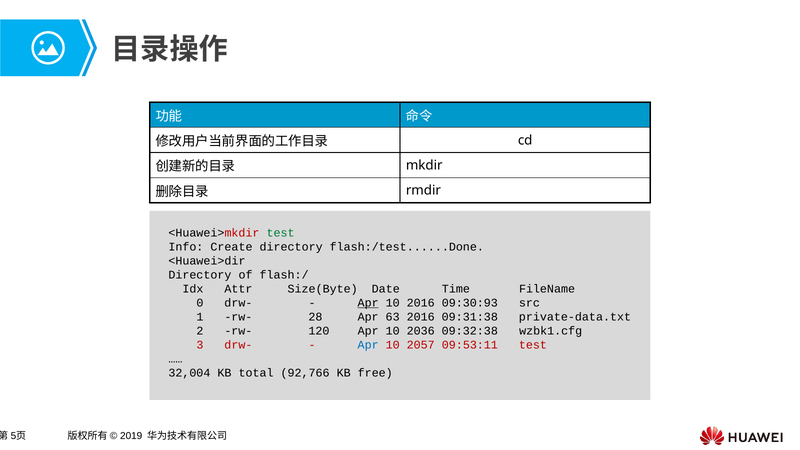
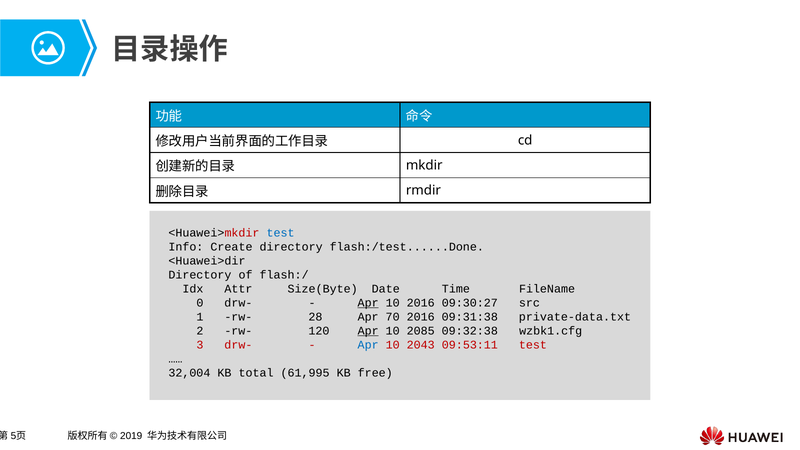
test at (281, 233) colour: green -> blue
09:30:93: 09:30:93 -> 09:30:27
63: 63 -> 70
Apr at (368, 331) underline: none -> present
2036: 2036 -> 2085
2057: 2057 -> 2043
92,766: 92,766 -> 61,995
